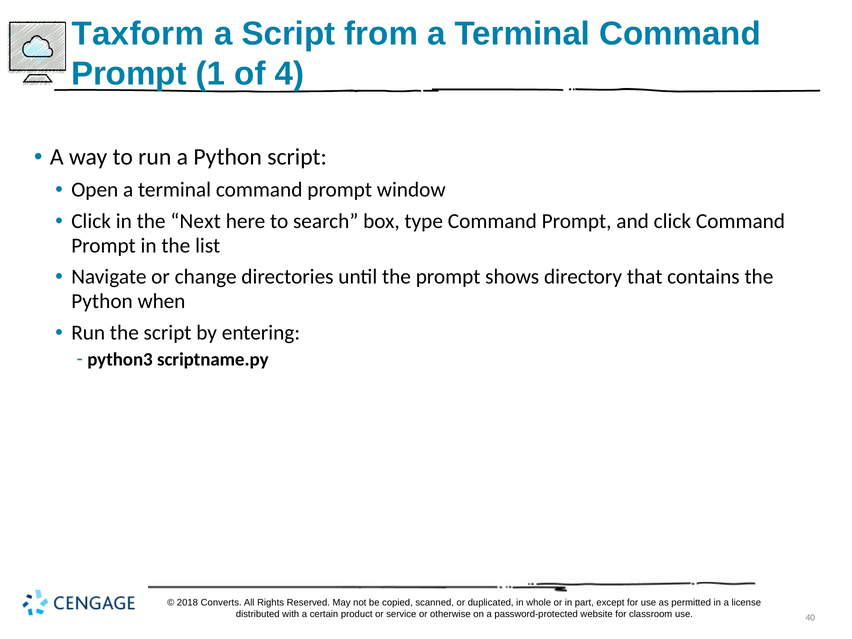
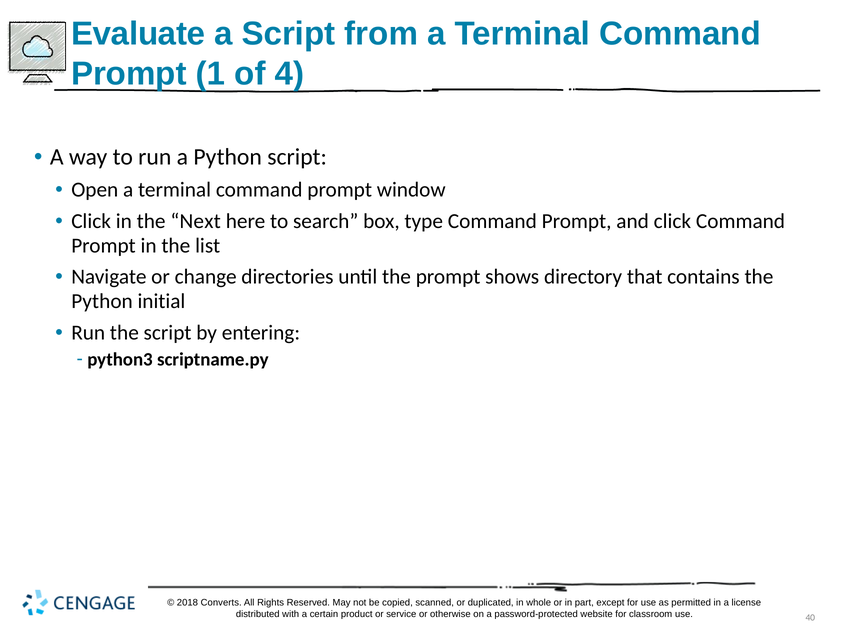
Taxform: Taxform -> Evaluate
when: when -> initial
